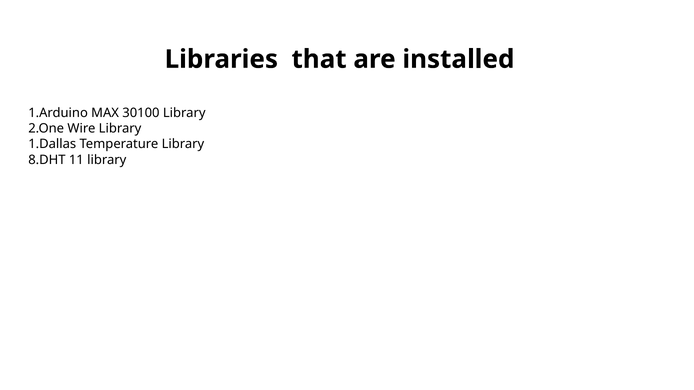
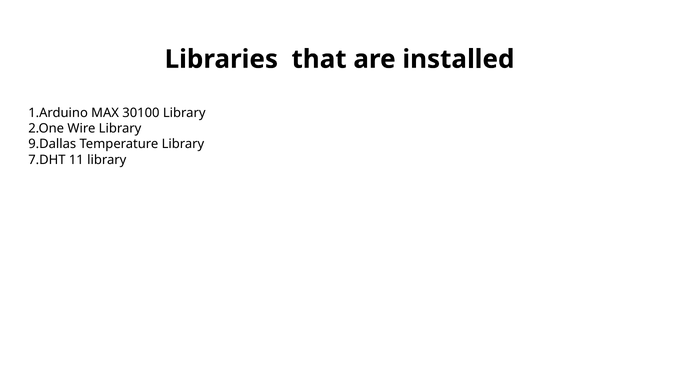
1.Dallas: 1.Dallas -> 9.Dallas
8.DHT: 8.DHT -> 7.DHT
